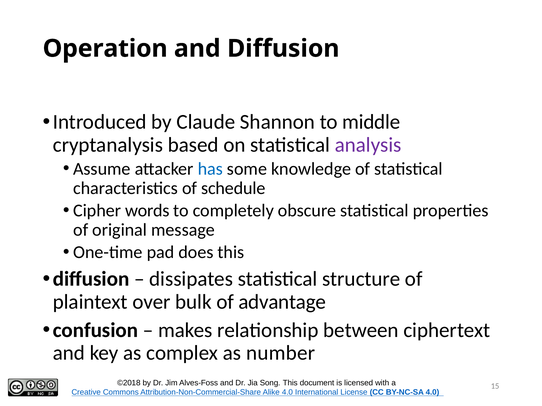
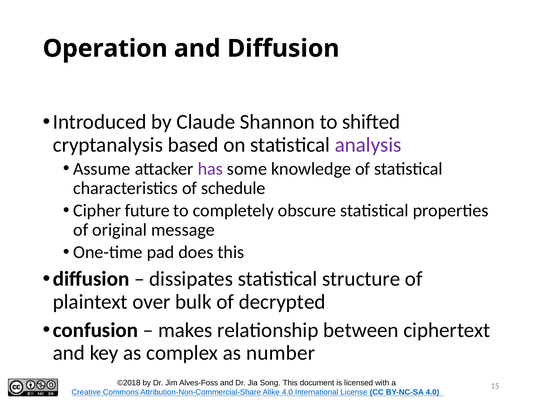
middle: middle -> shifted
has colour: blue -> purple
words: words -> future
advantage: advantage -> decrypted
